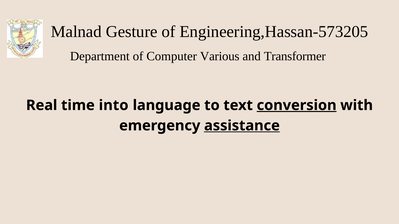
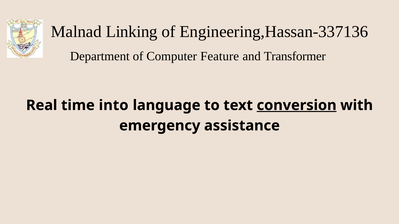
Gesture: Gesture -> Linking
Engineering,Hassan-573205: Engineering,Hassan-573205 -> Engineering,Hassan-337136
Various: Various -> Feature
assistance underline: present -> none
